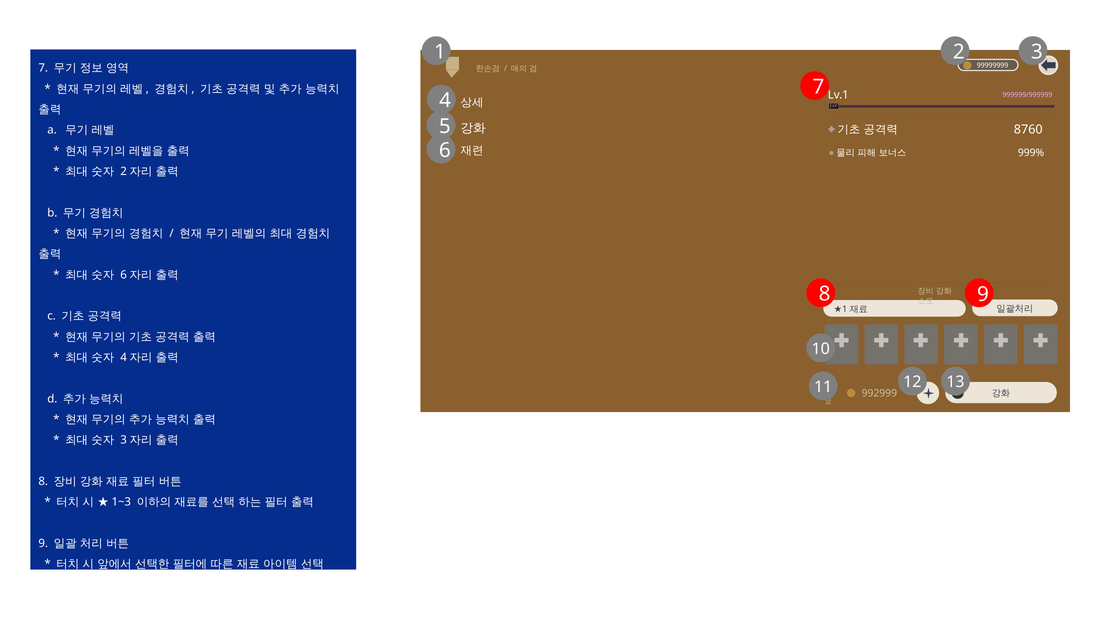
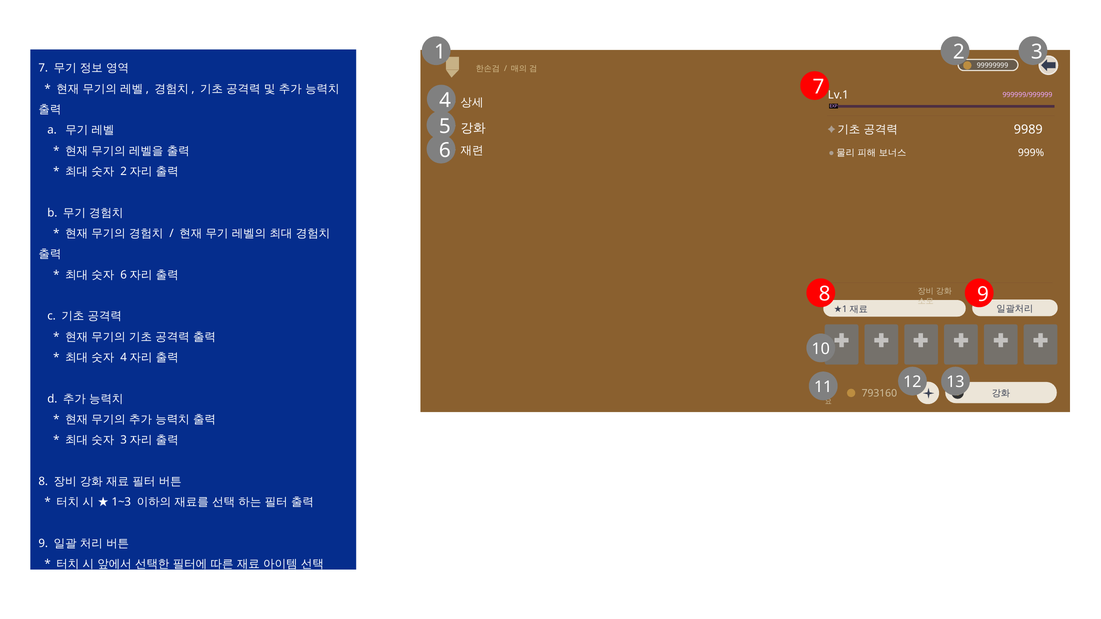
8760: 8760 -> 9989
992999: 992999 -> 793160
